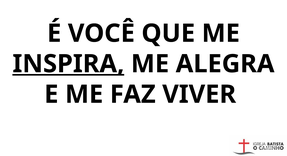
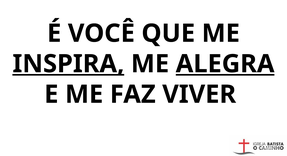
ALEGRA underline: none -> present
